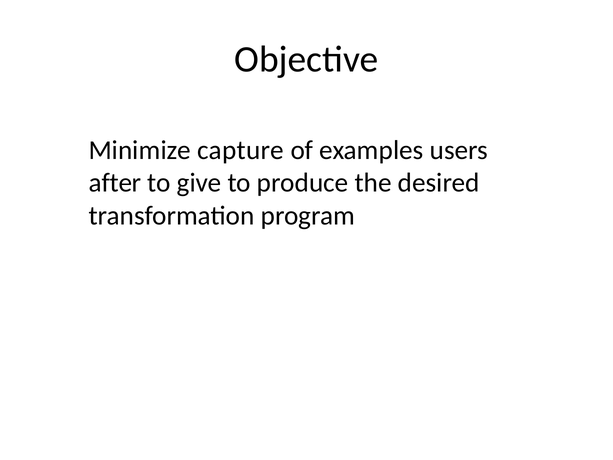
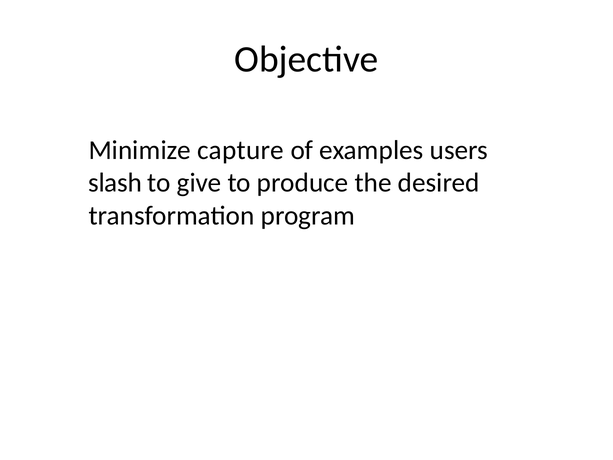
after: after -> slash
